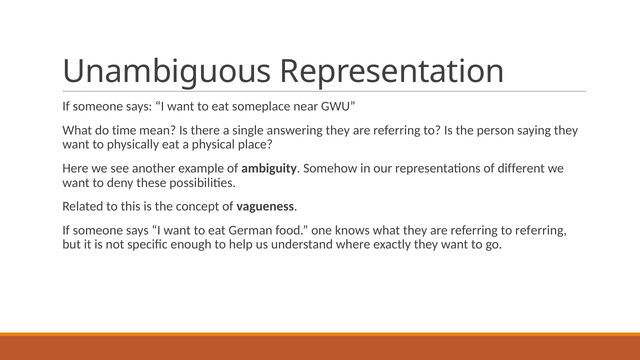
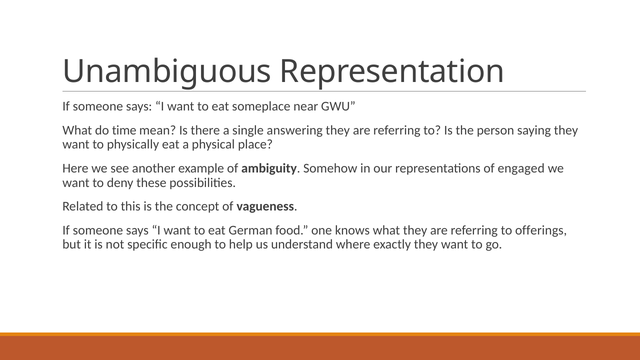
different: different -> engaged
to referring: referring -> offerings
